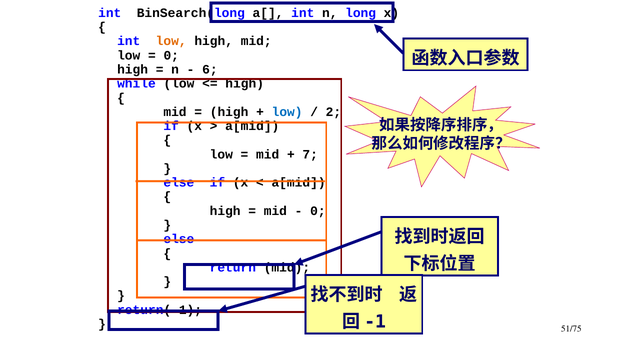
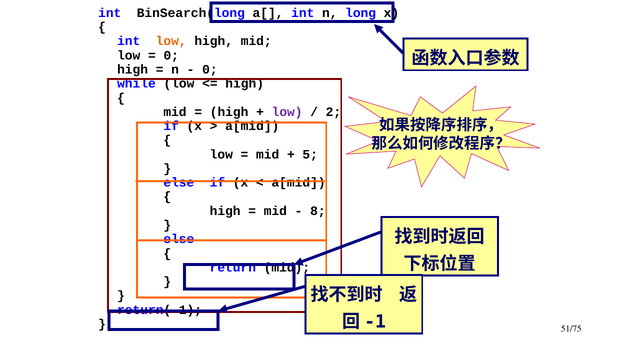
6 at (210, 70): 6 -> 0
low at (287, 112) colour: blue -> purple
7: 7 -> 5
0 at (318, 211): 0 -> 8
